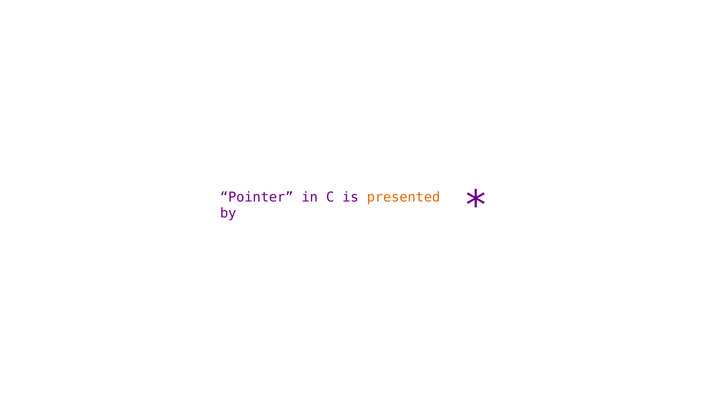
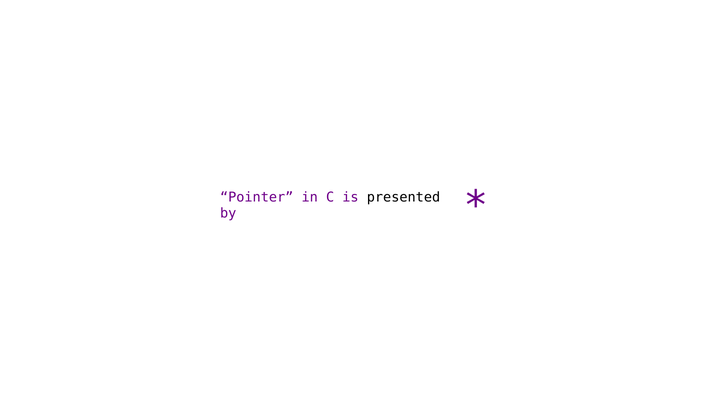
presented colour: orange -> black
